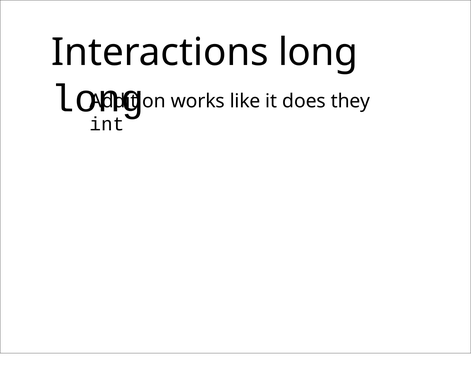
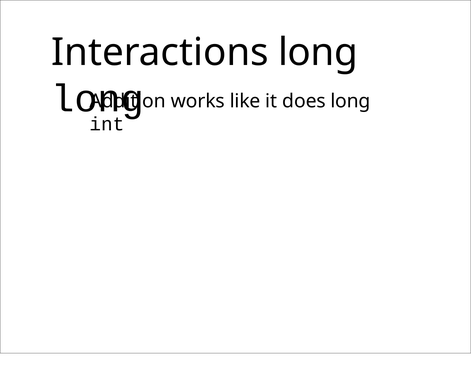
does they: they -> long
